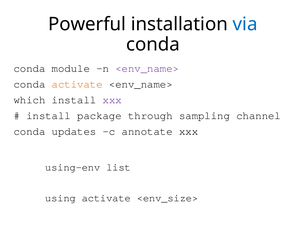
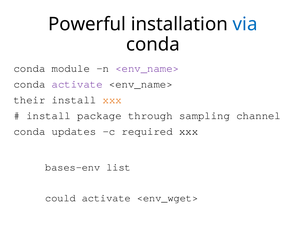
activate at (77, 84) colour: orange -> purple
which: which -> their
xxx at (112, 100) colour: purple -> orange
annotate: annotate -> required
using-env: using-env -> bases-env
using: using -> could
<env_size>: <env_size> -> <env_wget>
